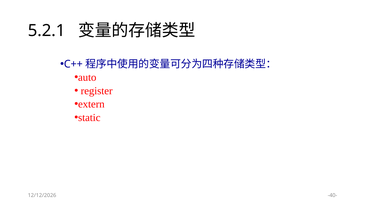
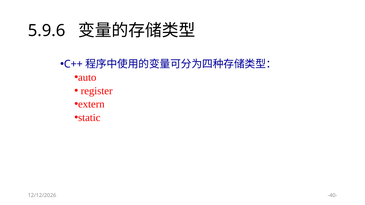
5.2.1: 5.2.1 -> 5.9.6
